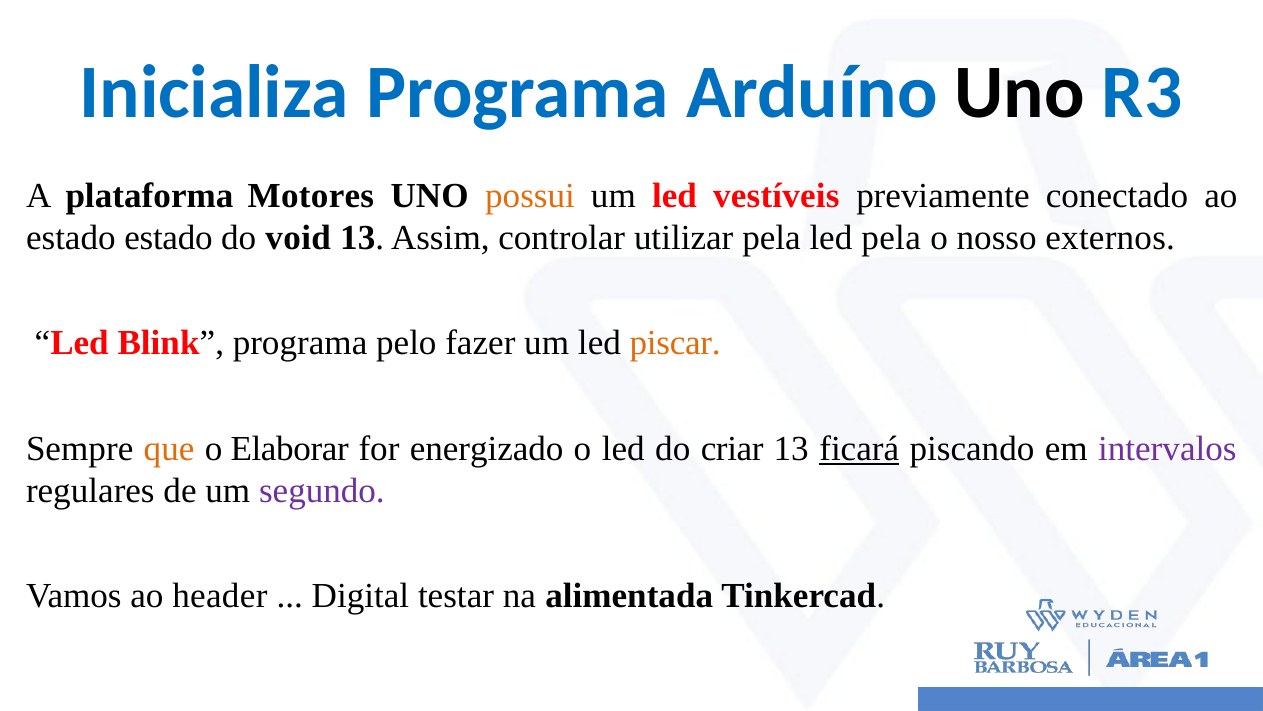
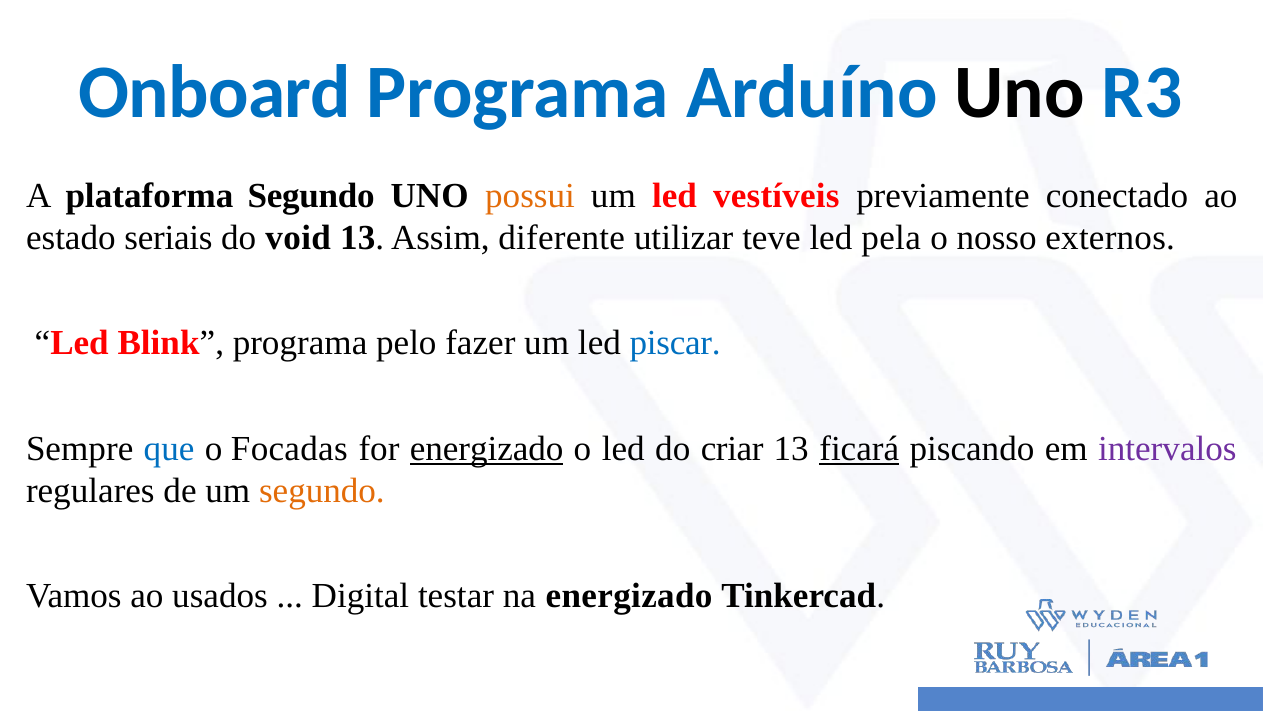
Inicializa: Inicializa -> Onboard
plataforma Motores: Motores -> Segundo
estado estado: estado -> seriais
controlar: controlar -> diferente
utilizar pela: pela -> teve
piscar colour: orange -> blue
que colour: orange -> blue
Elaborar: Elaborar -> Focadas
energizado at (487, 448) underline: none -> present
segundo at (322, 490) colour: purple -> orange
header: header -> usados
na alimentada: alimentada -> energizado
